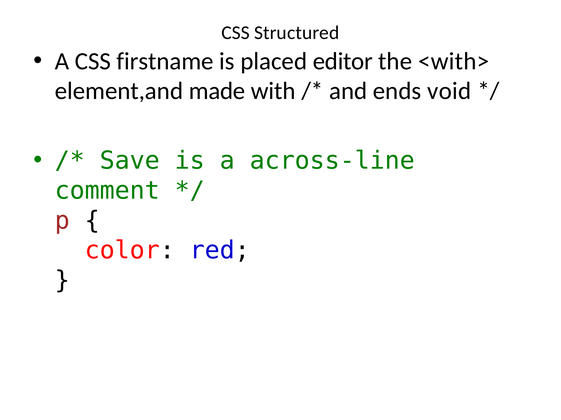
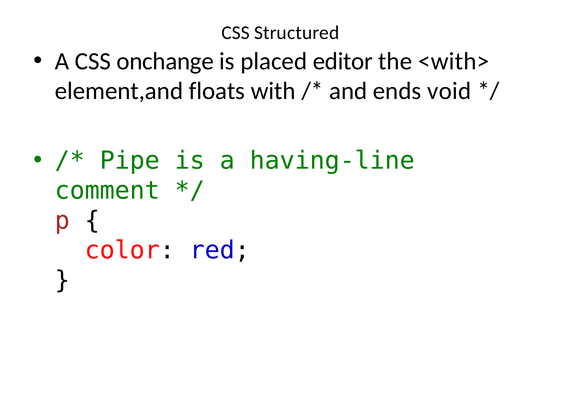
firstname: firstname -> onchange
made: made -> floats
Save: Save -> Pipe
across-line: across-line -> having-line
